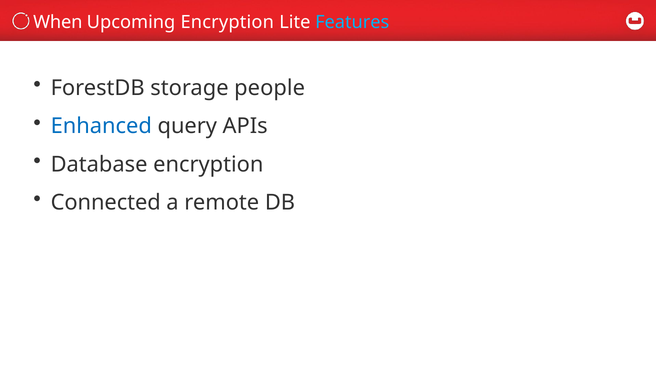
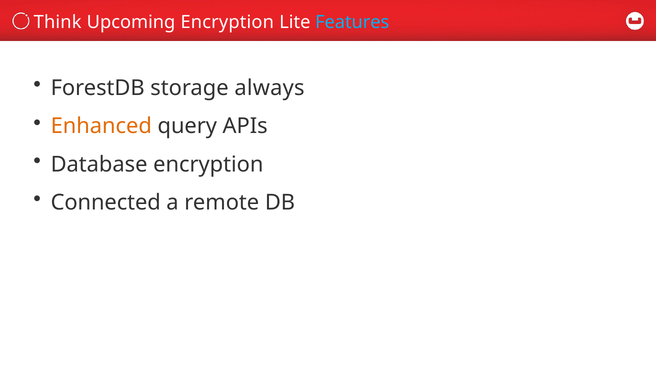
When: When -> Think
people: people -> always
Enhanced colour: blue -> orange
